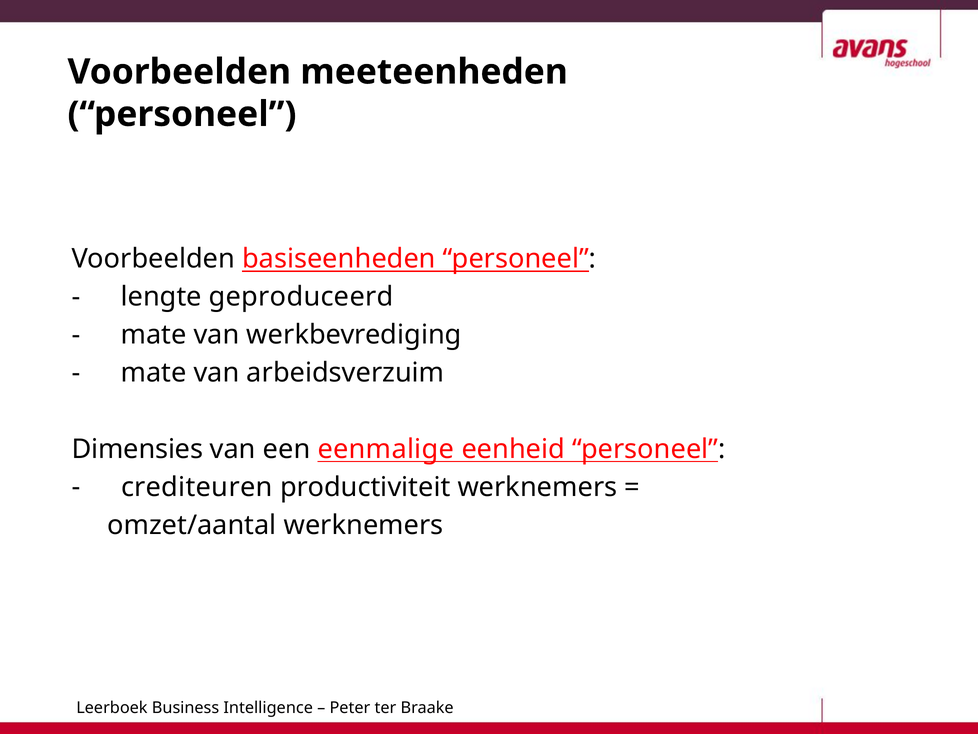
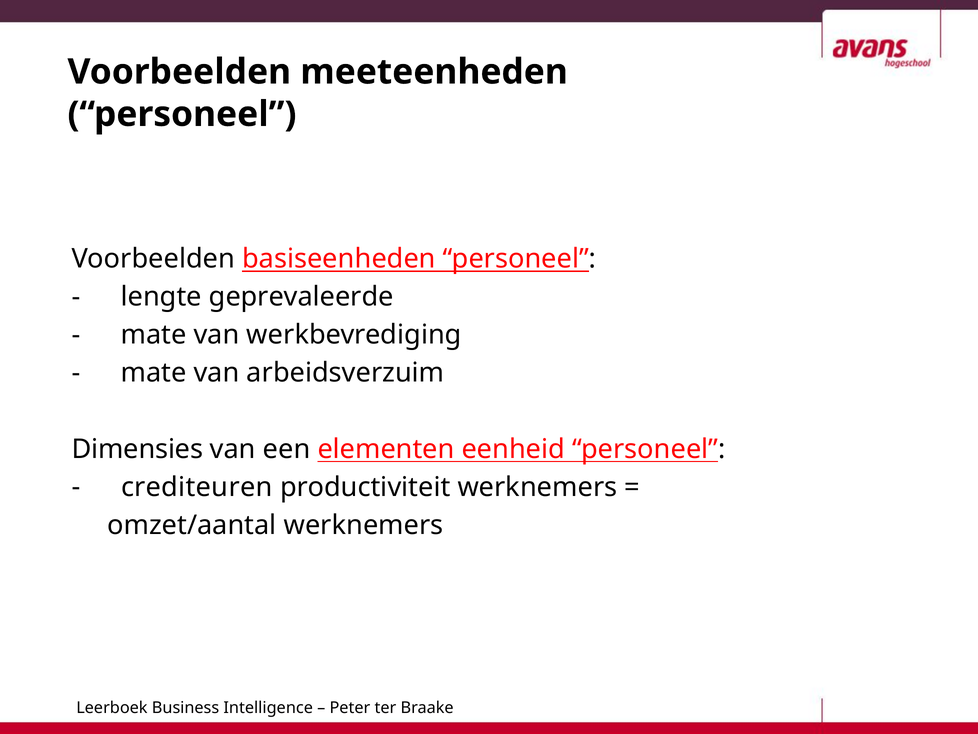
geproduceerd: geproduceerd -> geprevaleerde
eenmalige: eenmalige -> elementen
